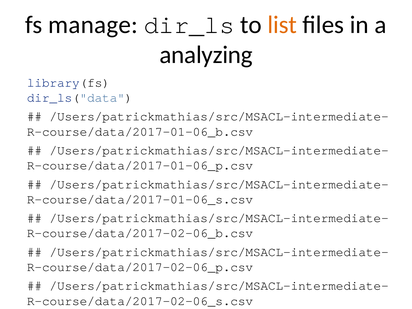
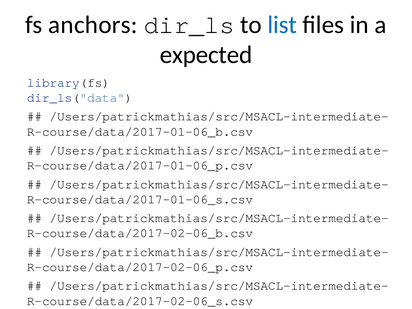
manage: manage -> anchors
list colour: orange -> blue
analyzing: analyzing -> expected
